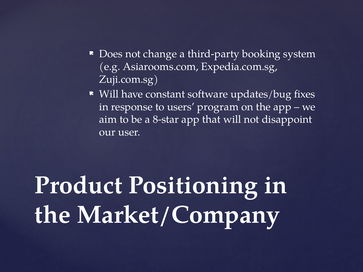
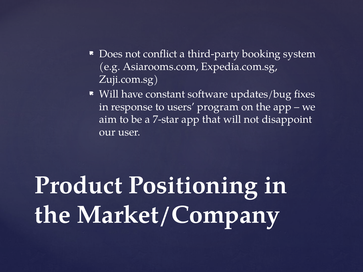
change: change -> conflict
8-star: 8-star -> 7-star
